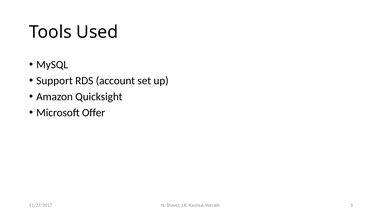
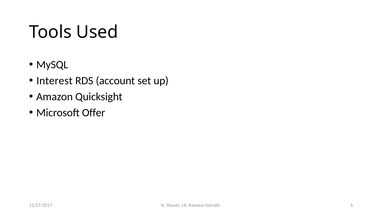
Support: Support -> Interest
